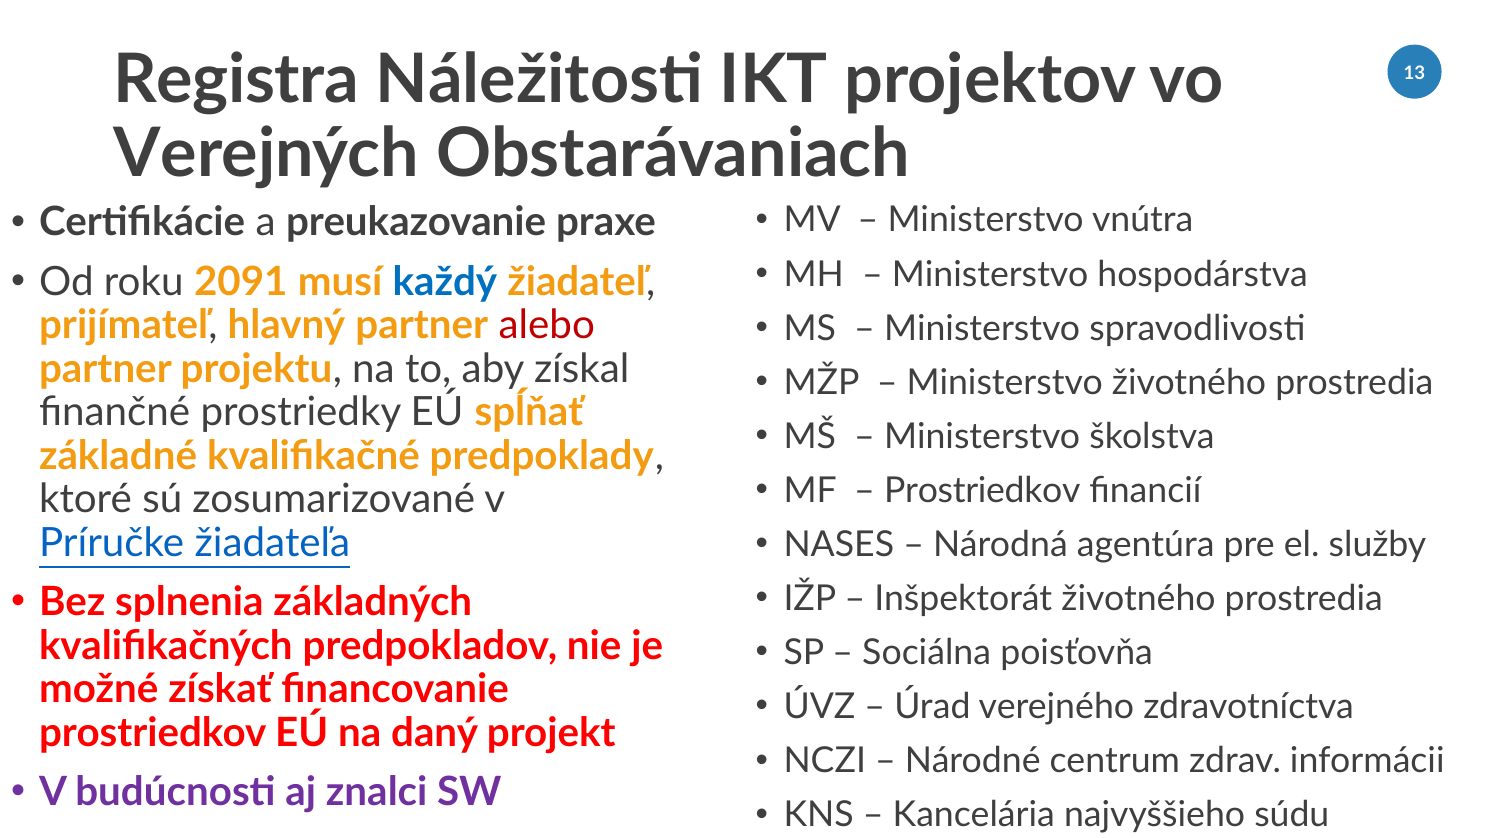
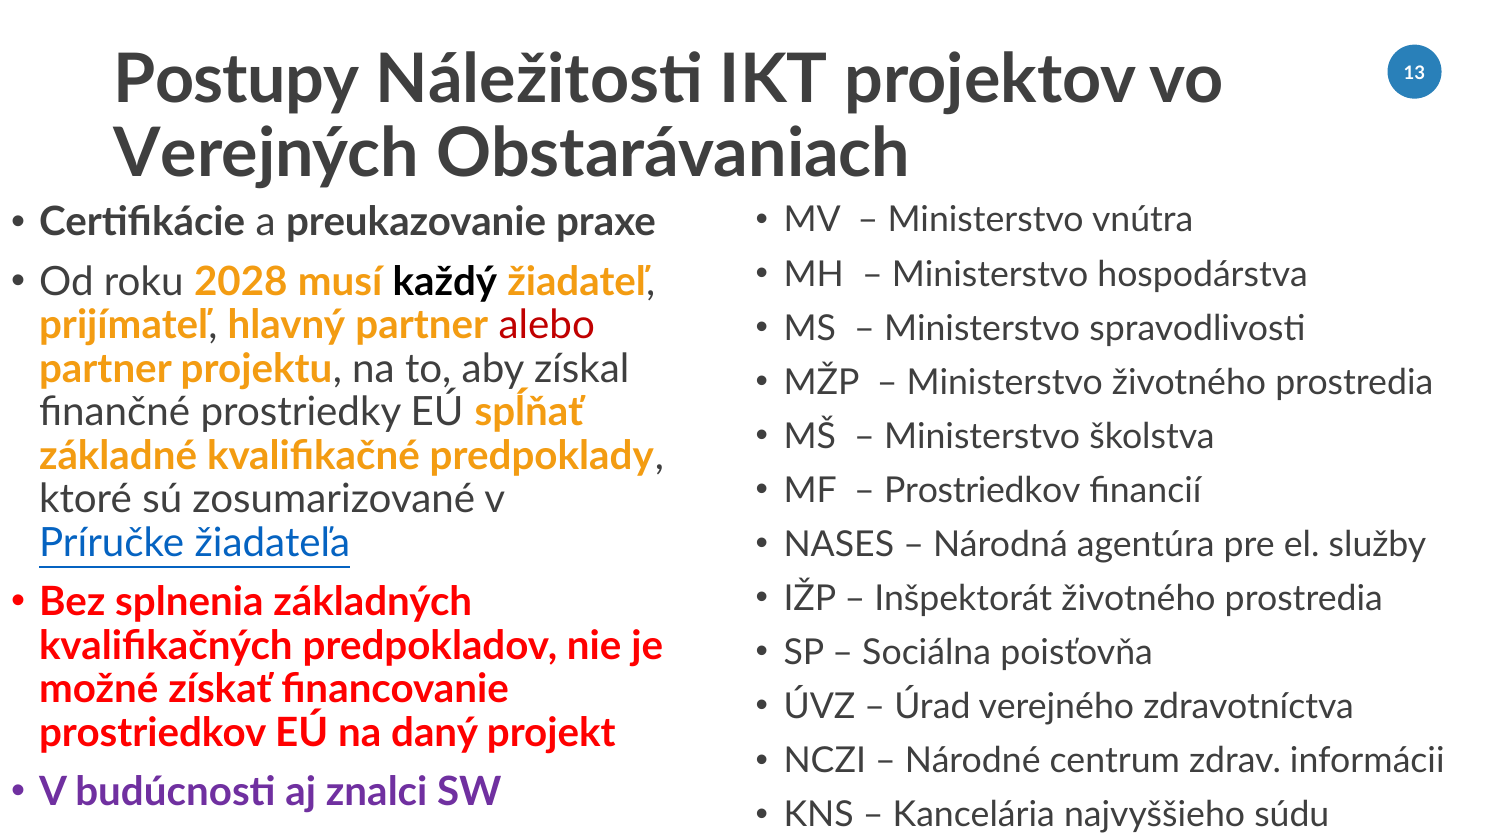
Registra: Registra -> Postupy
2091: 2091 -> 2028
každý colour: blue -> black
